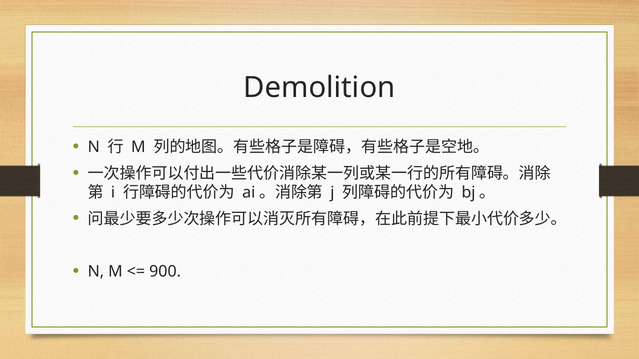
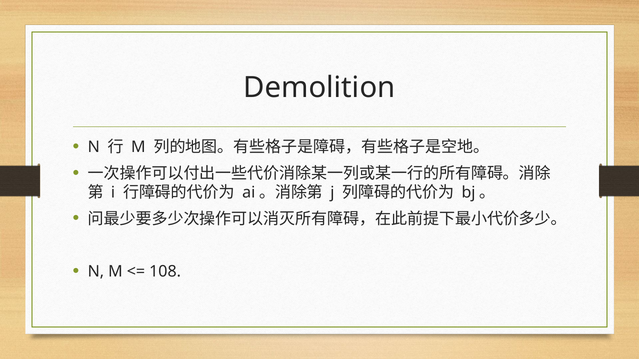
900: 900 -> 108
